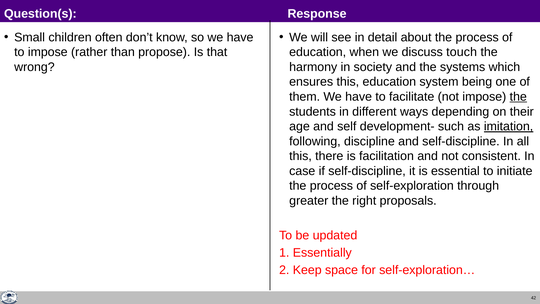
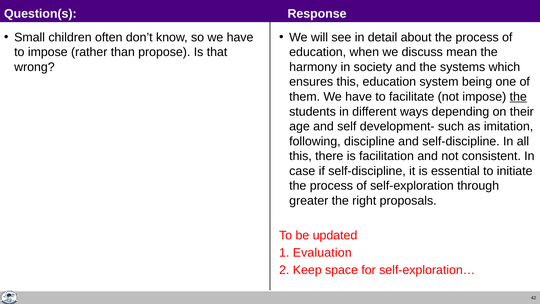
touch: touch -> mean
imitation underline: present -> none
Essentially: Essentially -> Evaluation
